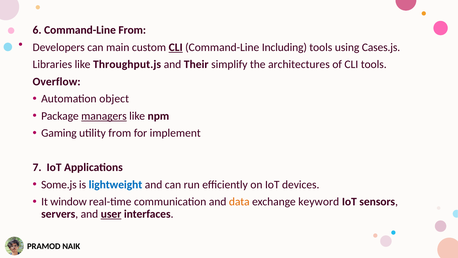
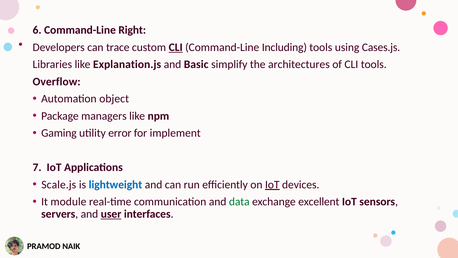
Command-Line From: From -> Right
main: main -> trace
Throughput.js: Throughput.js -> Explanation.js
Their: Their -> Basic
managers underline: present -> none
utility from: from -> error
Some.js: Some.js -> Scale.js
IoT at (272, 184) underline: none -> present
window: window -> module
data colour: orange -> green
keyword: keyword -> excellent
